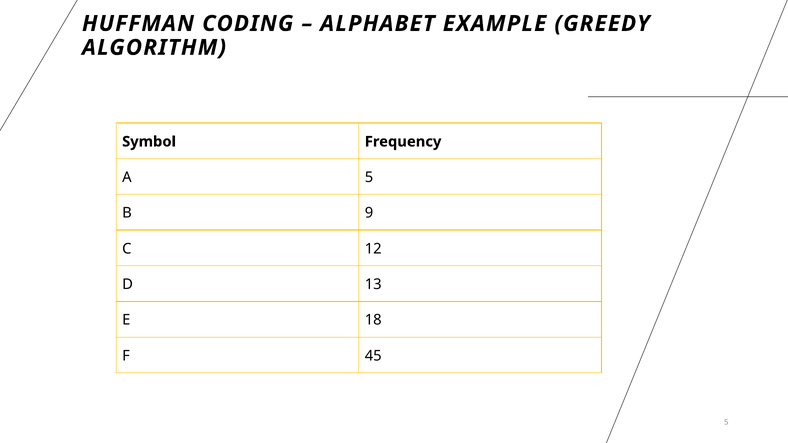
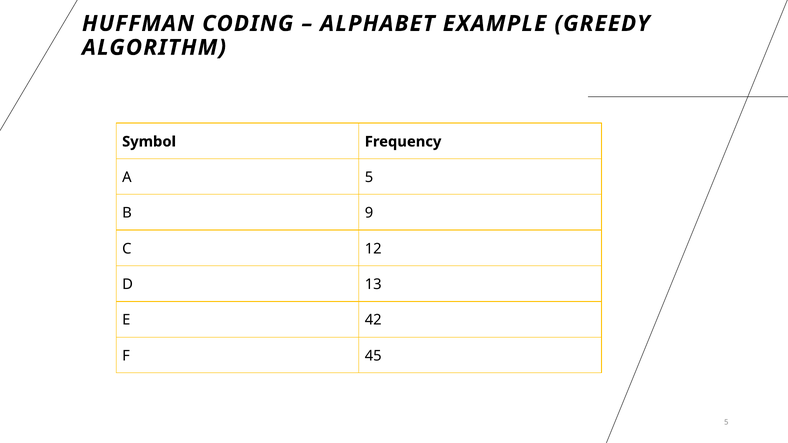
18: 18 -> 42
